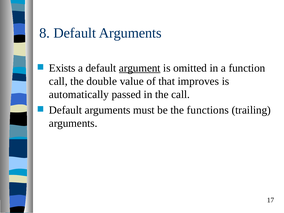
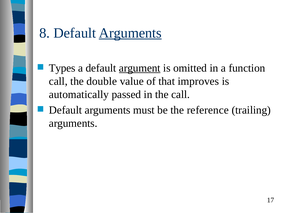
Arguments at (130, 33) underline: none -> present
Exists: Exists -> Types
functions: functions -> reference
